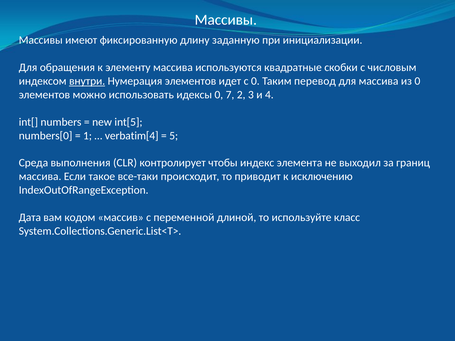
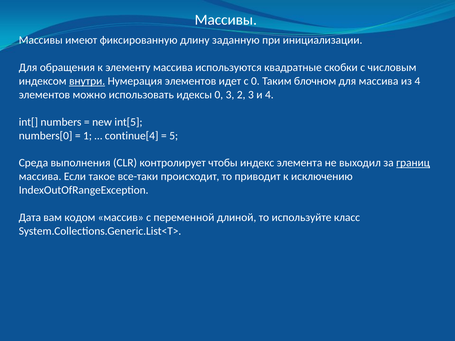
перевод: перевод -> блочном
из 0: 0 -> 4
0 7: 7 -> 3
verbatim[4: verbatim[4 -> continue[4
границ underline: none -> present
